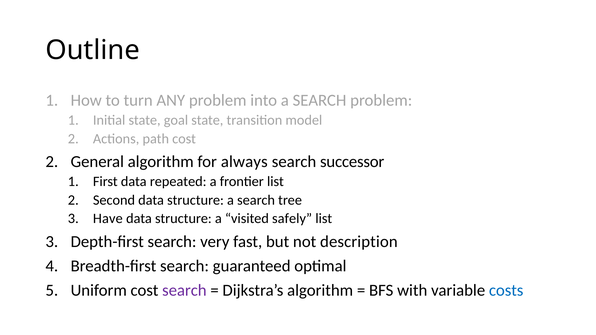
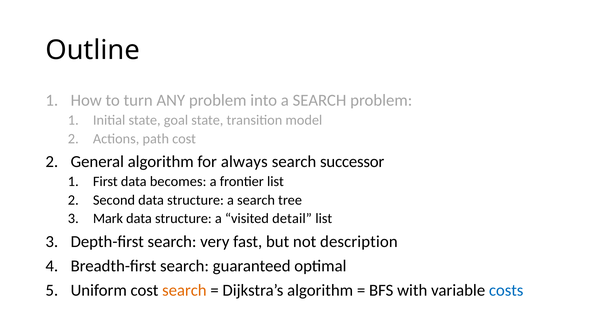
repeated: repeated -> becomes
Have: Have -> Mark
safely: safely -> detail
search at (184, 290) colour: purple -> orange
